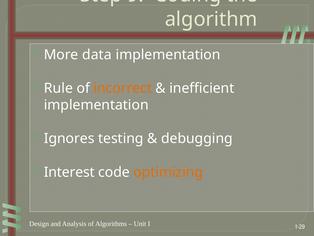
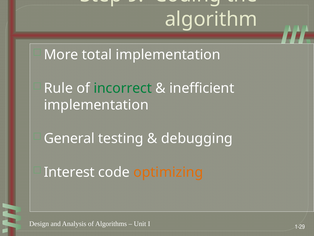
data: data -> total
incorrect colour: orange -> green
Ignores: Ignores -> General
